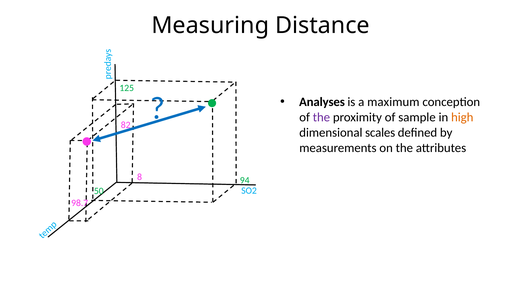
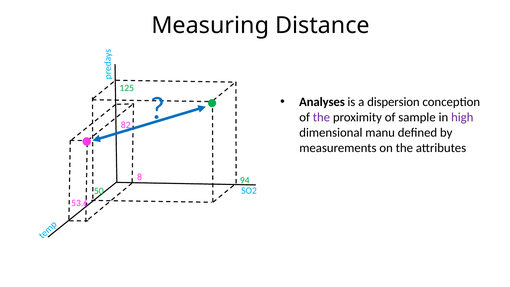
maximum: maximum -> dispersion
high colour: orange -> purple
scales: scales -> manu
98.7: 98.7 -> 53.6
